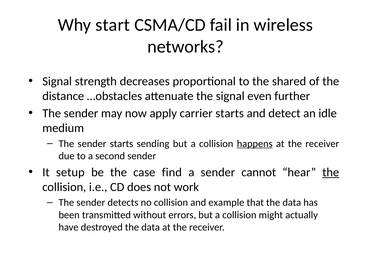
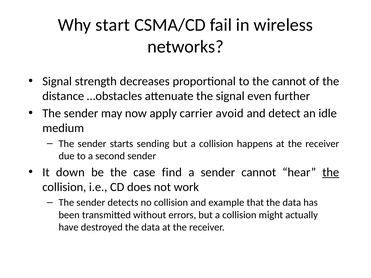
the shared: shared -> cannot
carrier starts: starts -> avoid
happens underline: present -> none
setup: setup -> down
